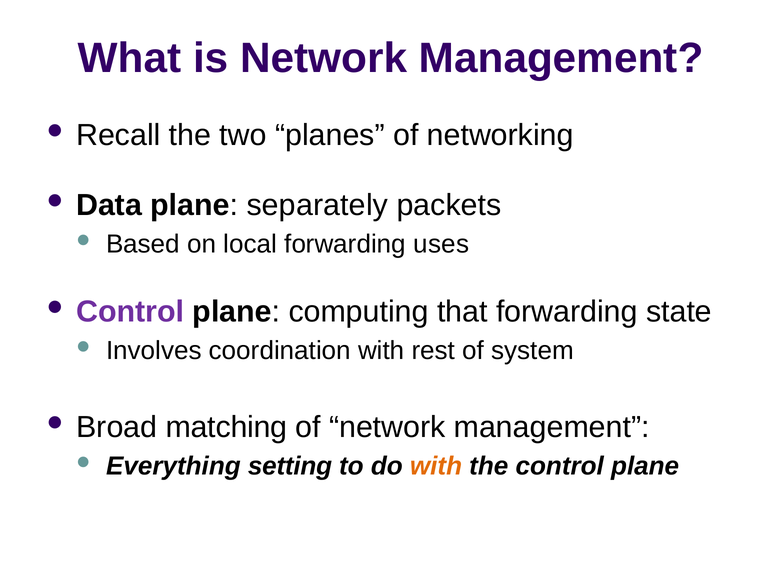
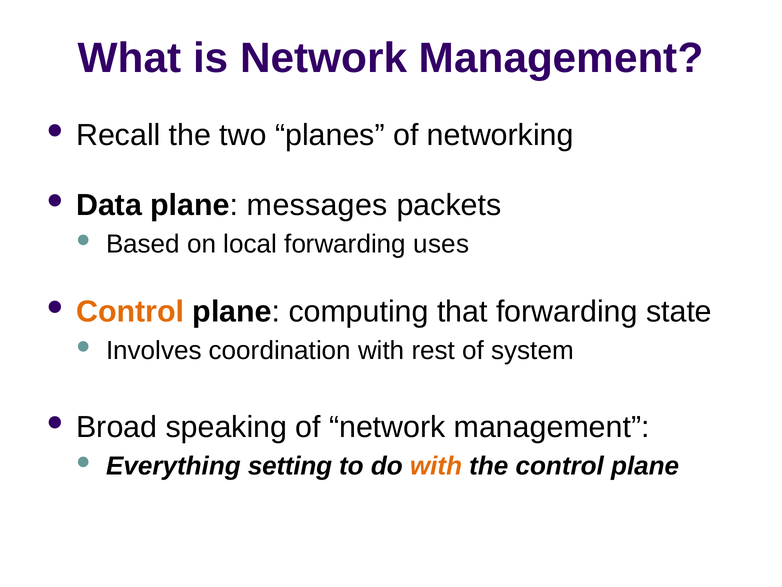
separately: separately -> messages
Control at (130, 312) colour: purple -> orange
matching: matching -> speaking
